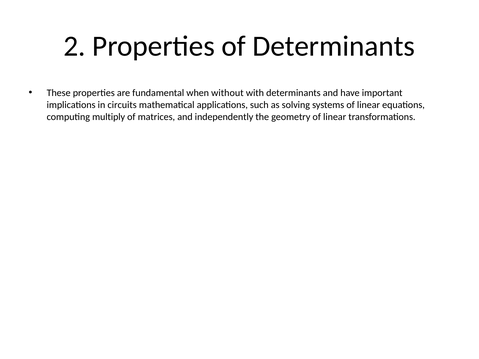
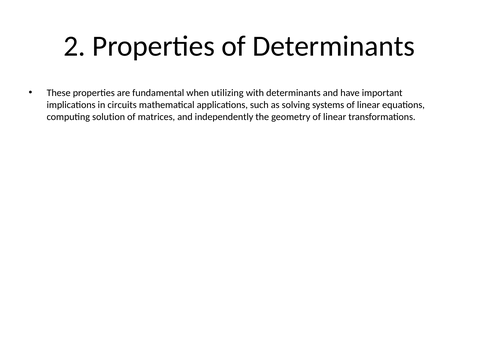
without: without -> utilizing
multiply: multiply -> solution
